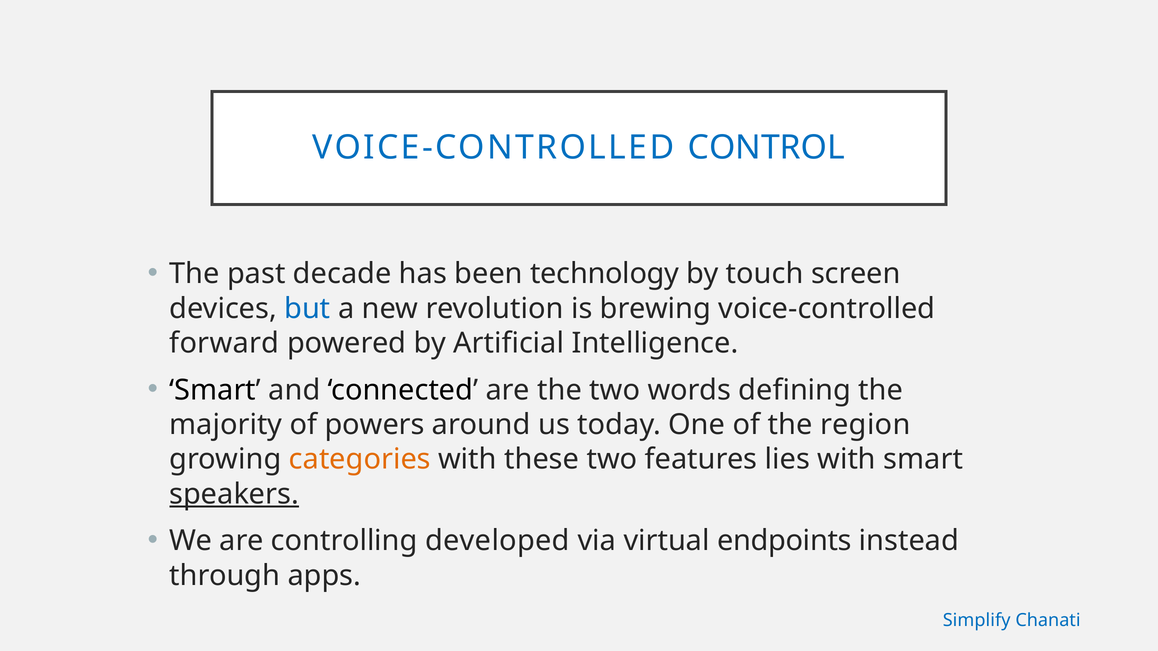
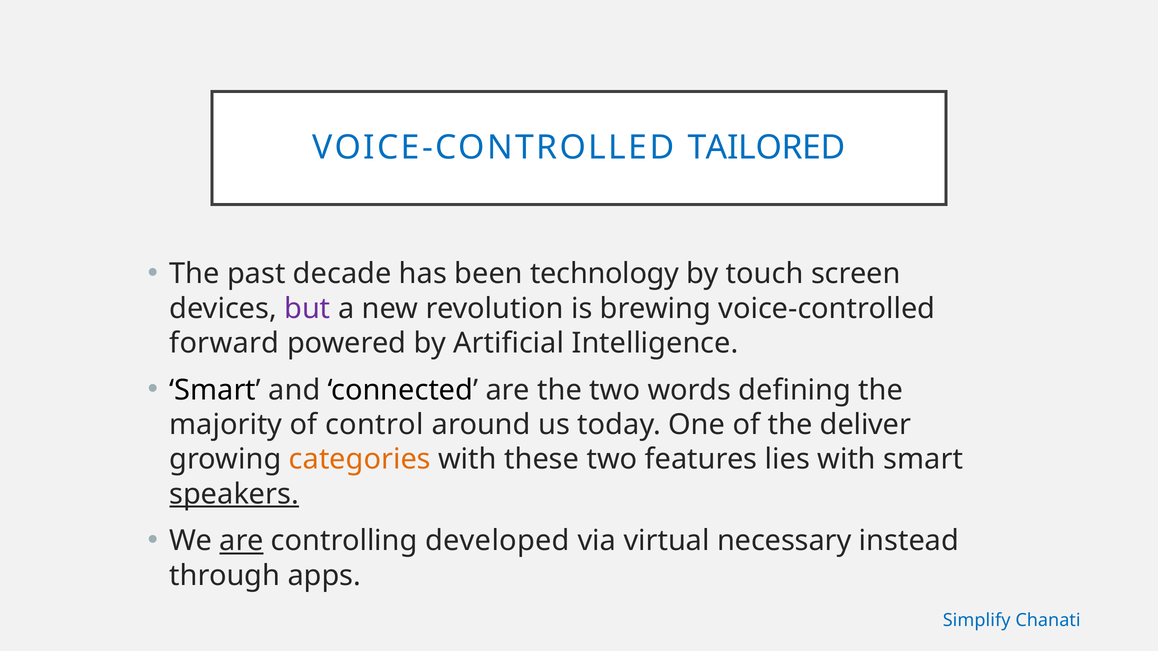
CONTROL: CONTROL -> TAILORED
but colour: blue -> purple
powers: powers -> control
region: region -> deliver
are at (242, 541) underline: none -> present
endpoints: endpoints -> necessary
